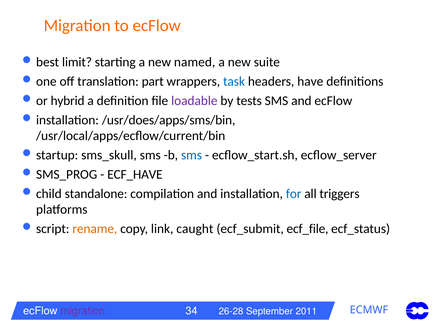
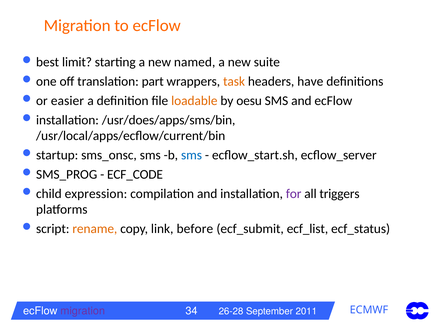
task colour: blue -> orange
hybrid: hybrid -> easier
loadable colour: purple -> orange
tests: tests -> oesu
sms_skull: sms_skull -> sms_onsc
ECF_HAVE: ECF_HAVE -> ECF_CODE
standalone: standalone -> expression
for colour: blue -> purple
caught: caught -> before
ecf_file: ecf_file -> ecf_list
